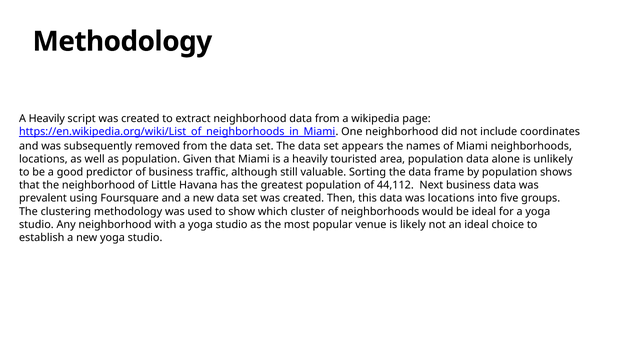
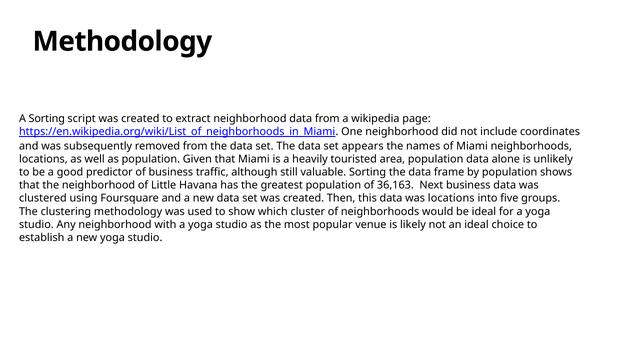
Heavily at (47, 119): Heavily -> Sorting
44,112: 44,112 -> 36,163
prevalent: prevalent -> clustered
